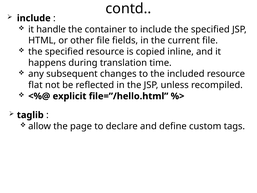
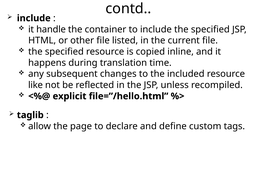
fields: fields -> listed
flat: flat -> like
